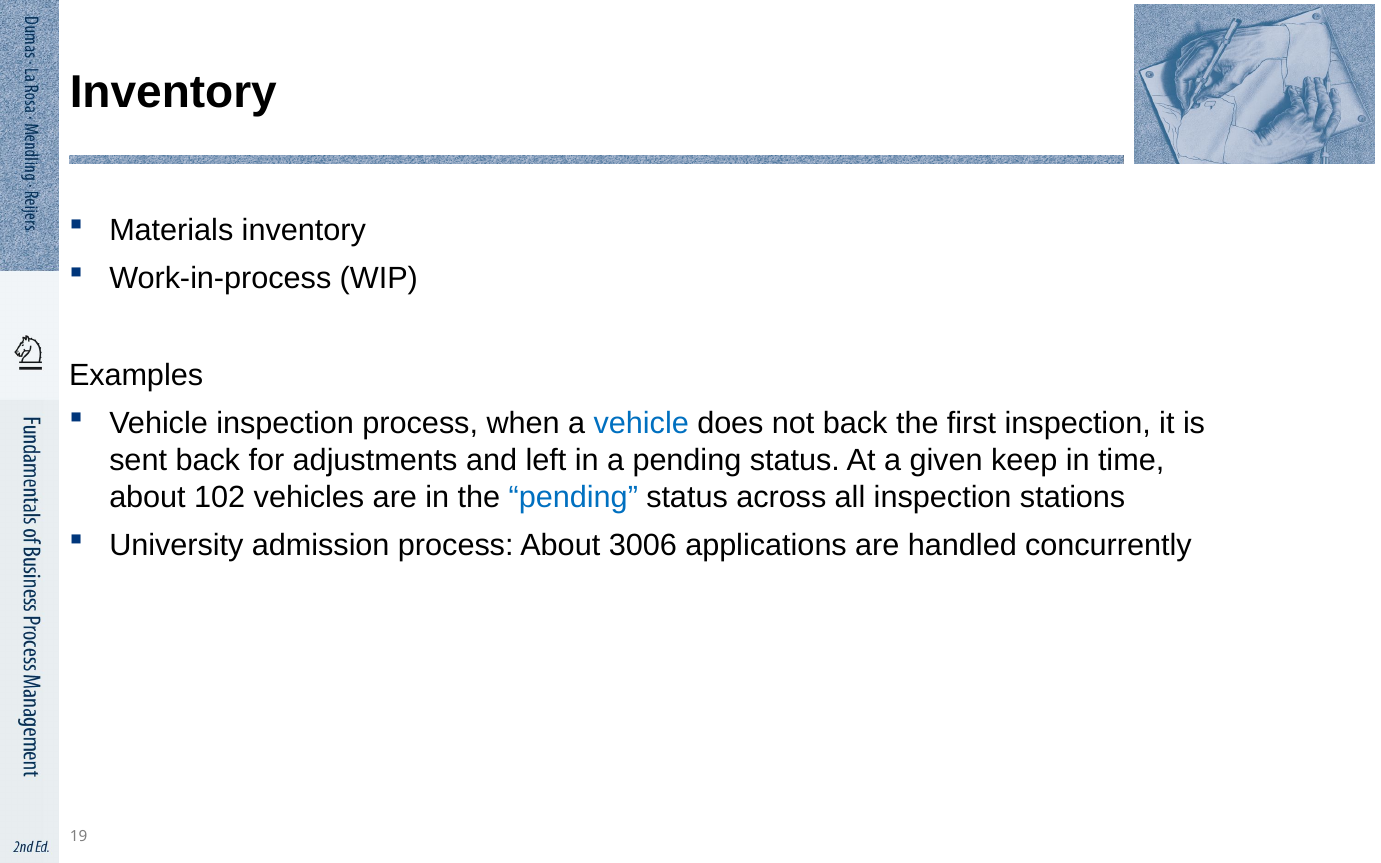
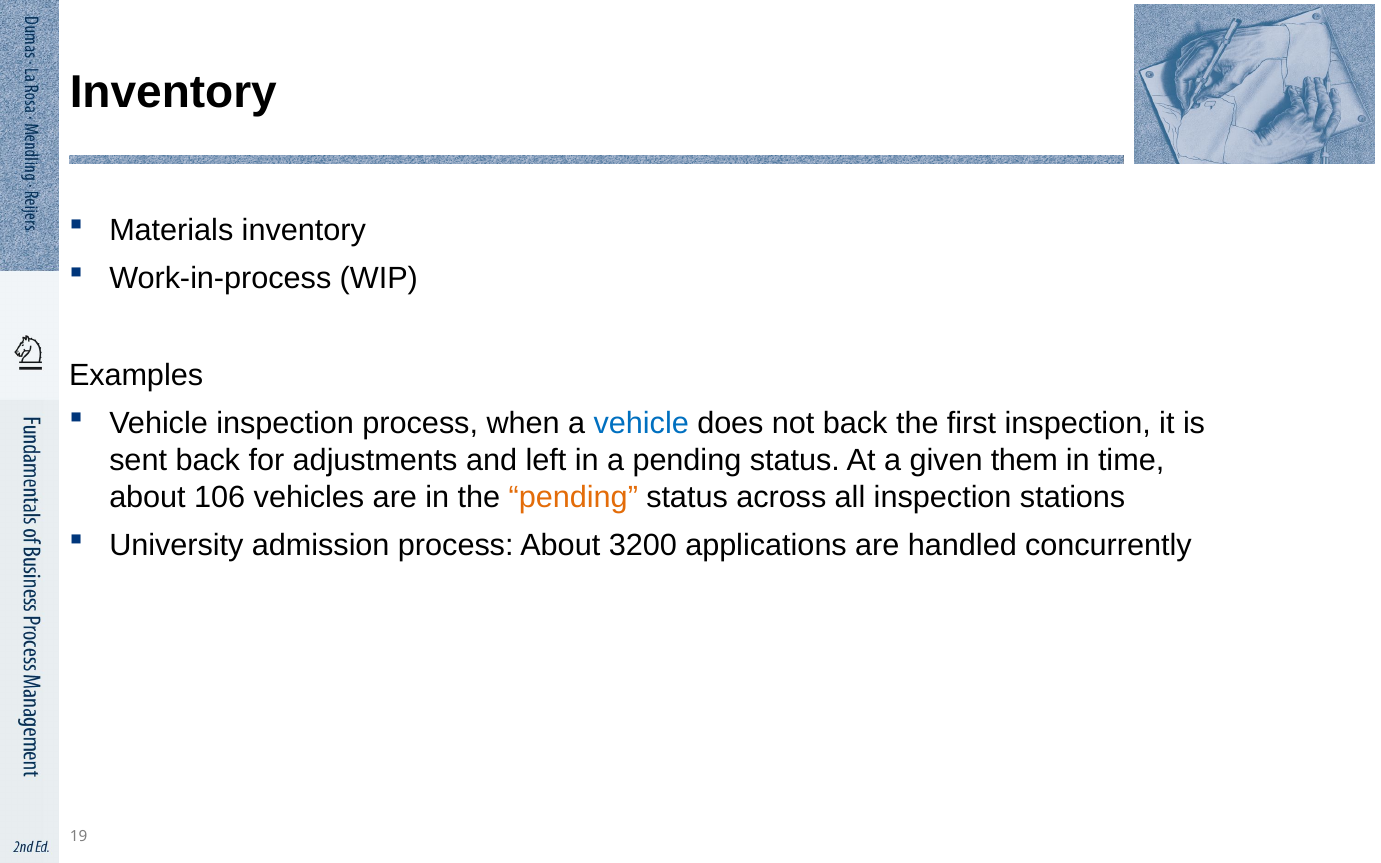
keep: keep -> them
102: 102 -> 106
pending at (573, 497) colour: blue -> orange
3006: 3006 -> 3200
